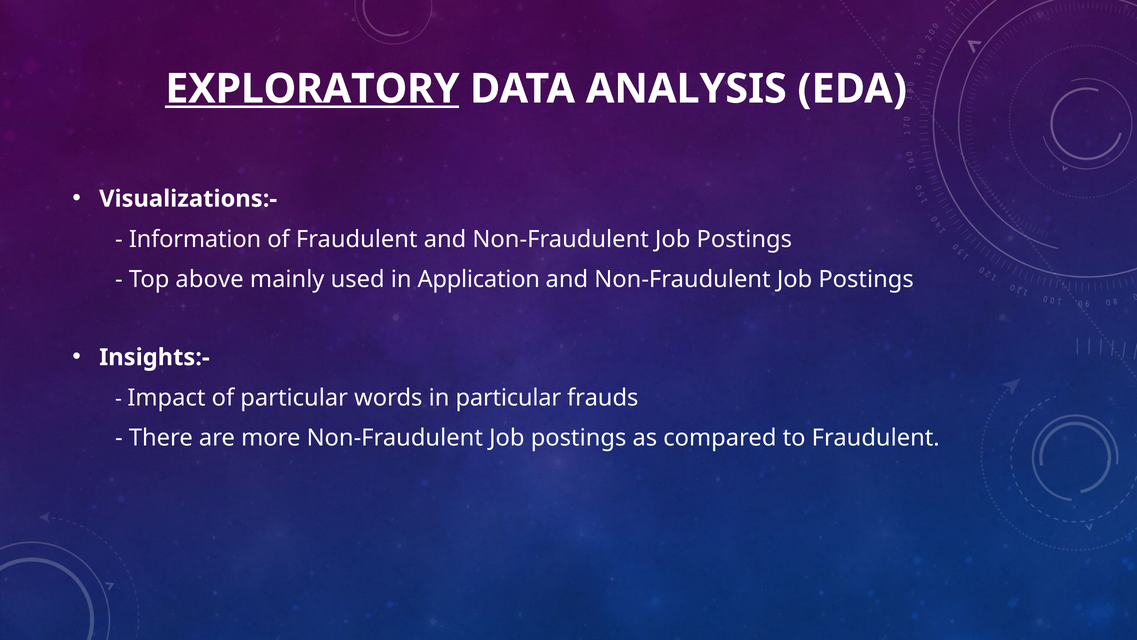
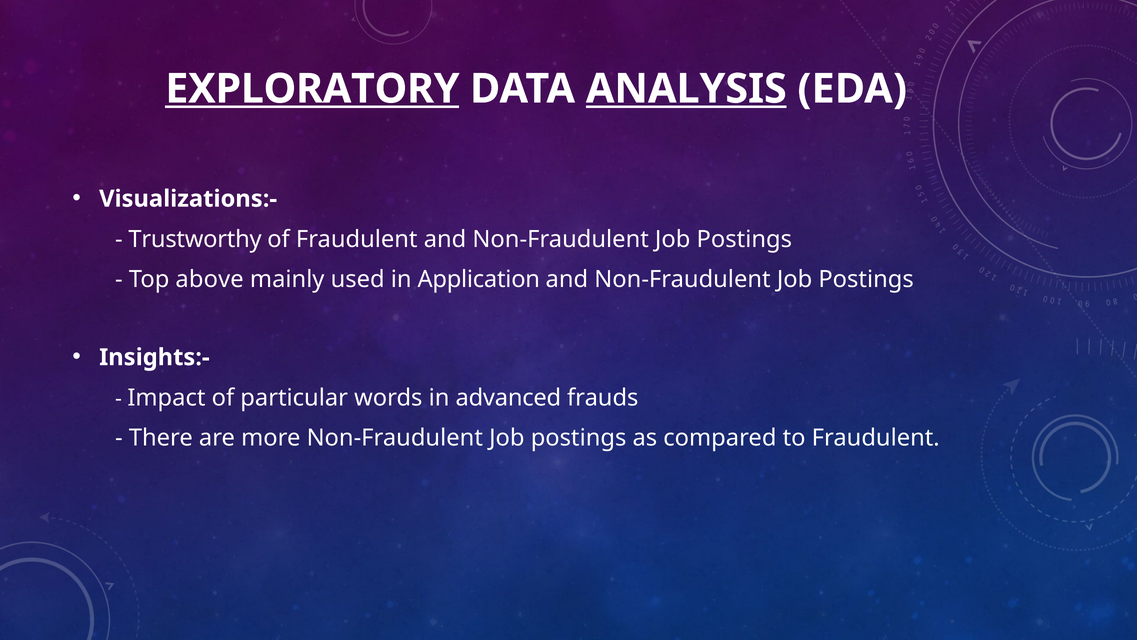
ANALYSIS underline: none -> present
Information: Information -> Trustworthy
in particular: particular -> advanced
